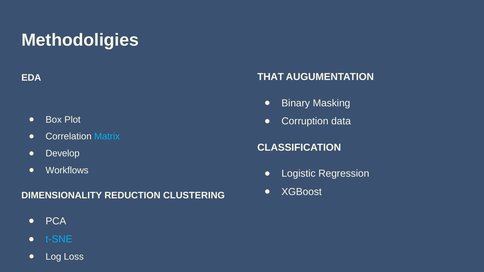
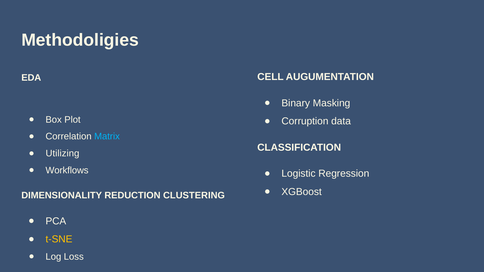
THAT: THAT -> CELL
Develop: Develop -> Utilizing
t-SNE colour: light blue -> yellow
